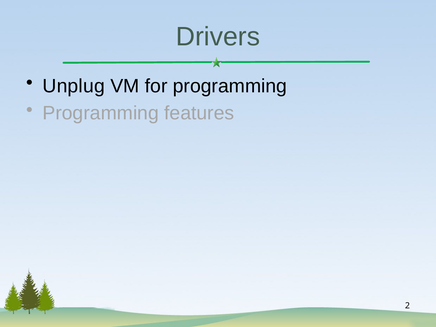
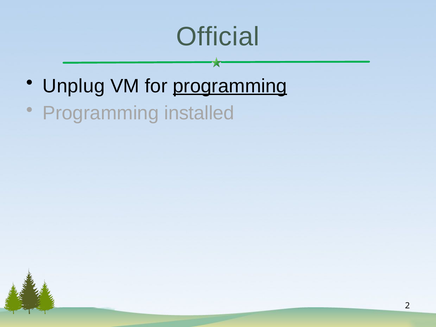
Drivers: Drivers -> Official
programming at (230, 86) underline: none -> present
features: features -> installed
